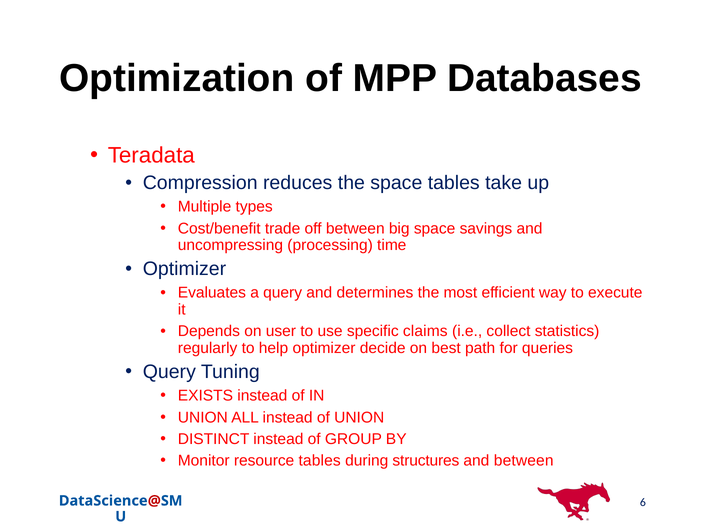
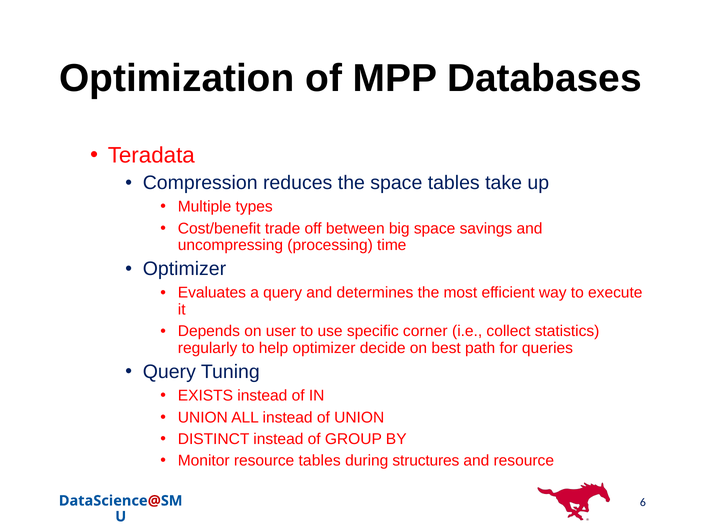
claims: claims -> corner
and between: between -> resource
